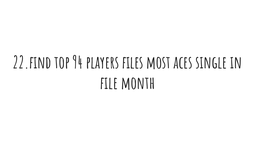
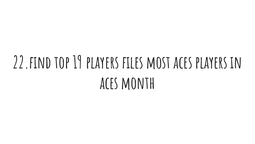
94: 94 -> 19
aces single: single -> players
file at (109, 83): file -> aces
